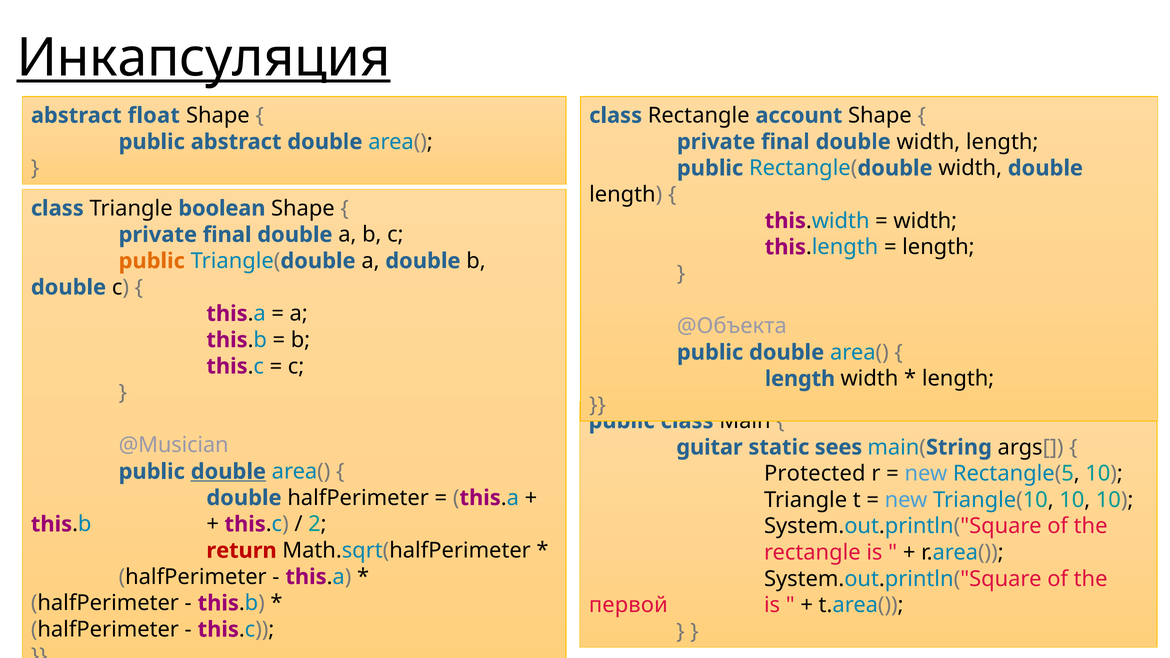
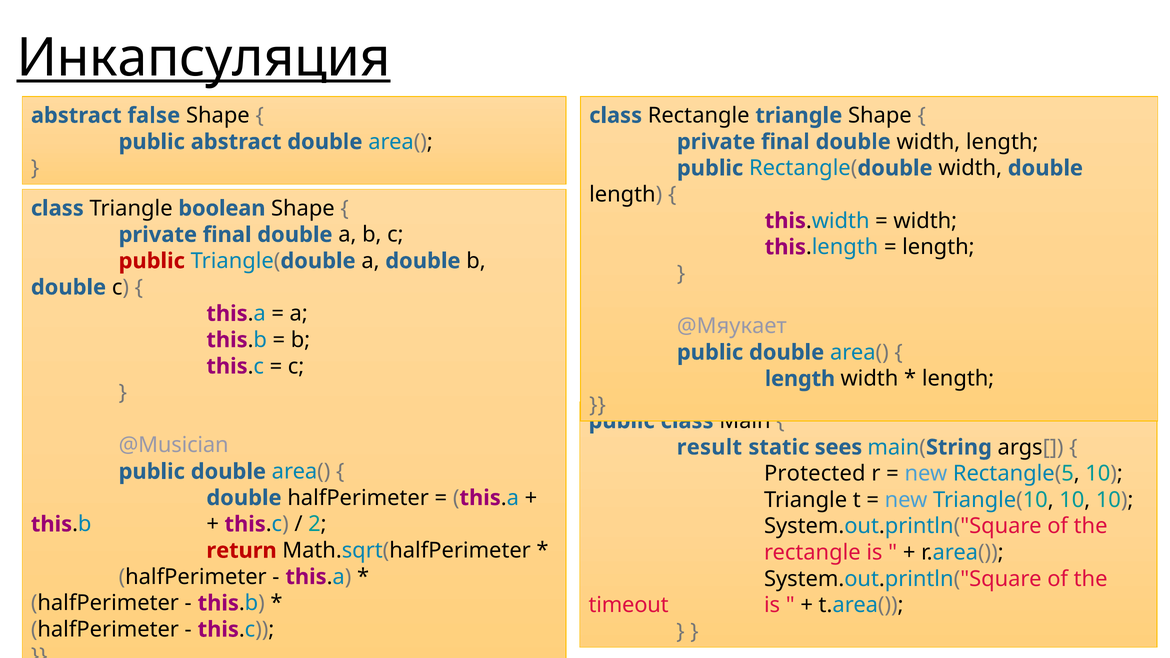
float: float -> false
Rectangle account: account -> triangle
public at (152, 261) colour: orange -> red
@Объекта: @Объекта -> @Мяукает
guitar: guitar -> result
double at (228, 472) underline: present -> none
первой: первой -> timeout
